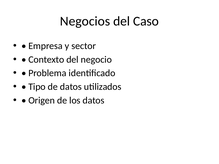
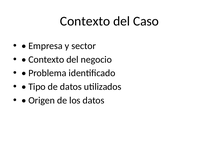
Negocios at (85, 21): Negocios -> Contexto
